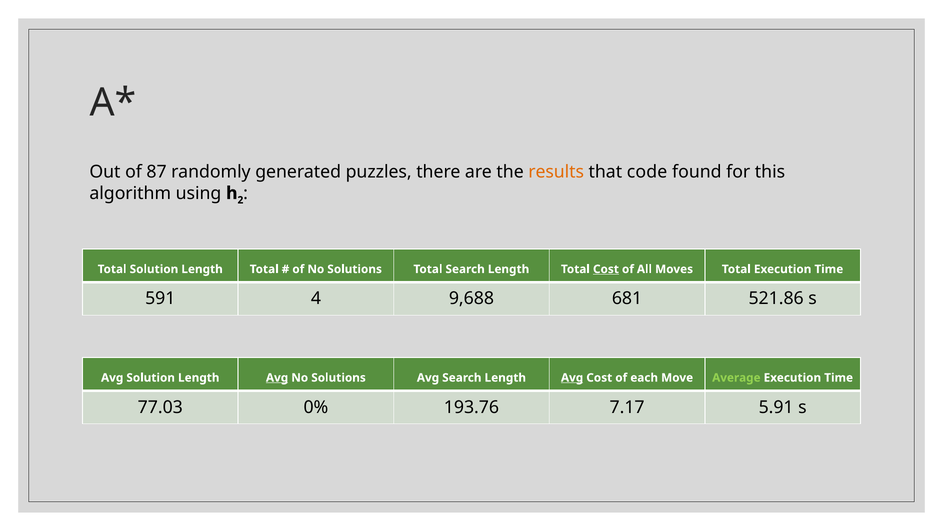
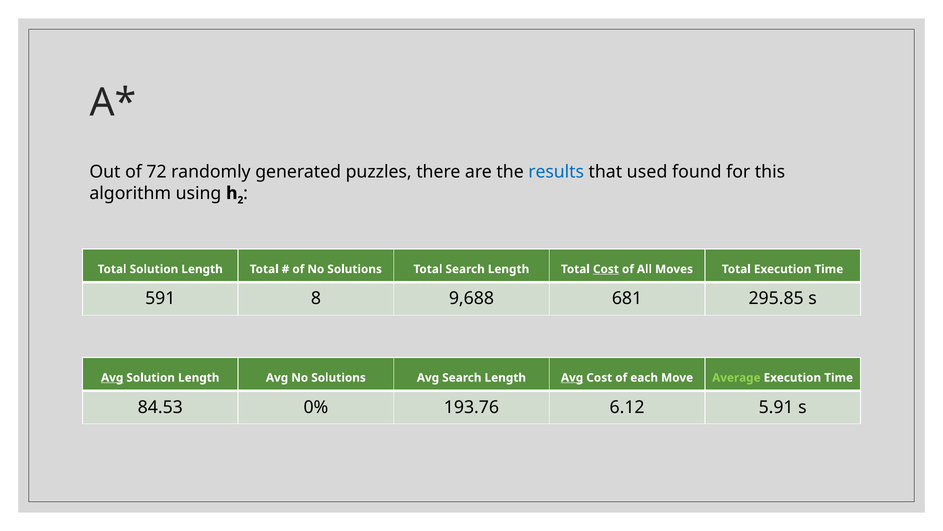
87: 87 -> 72
results colour: orange -> blue
code: code -> used
4: 4 -> 8
521.86: 521.86 -> 295.85
Avg at (112, 377) underline: none -> present
Avg at (277, 377) underline: present -> none
77.03: 77.03 -> 84.53
7.17: 7.17 -> 6.12
